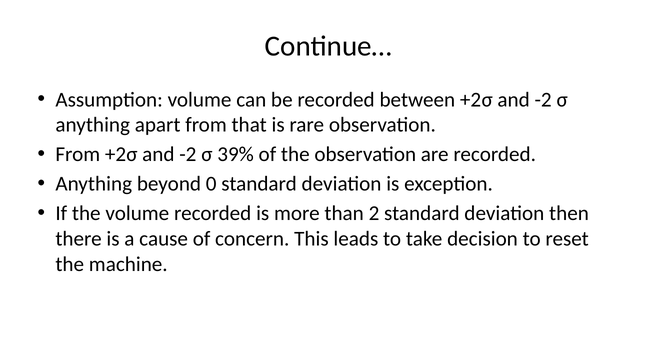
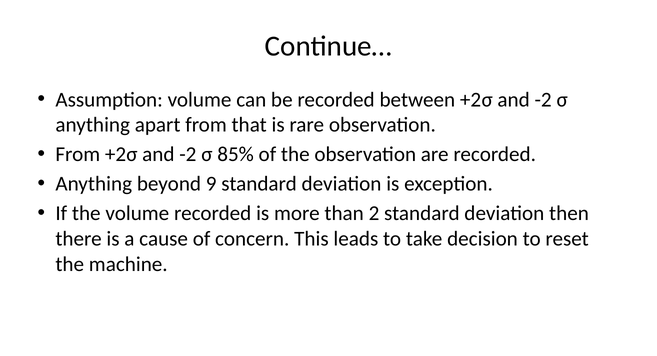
39%: 39% -> 85%
0: 0 -> 9
